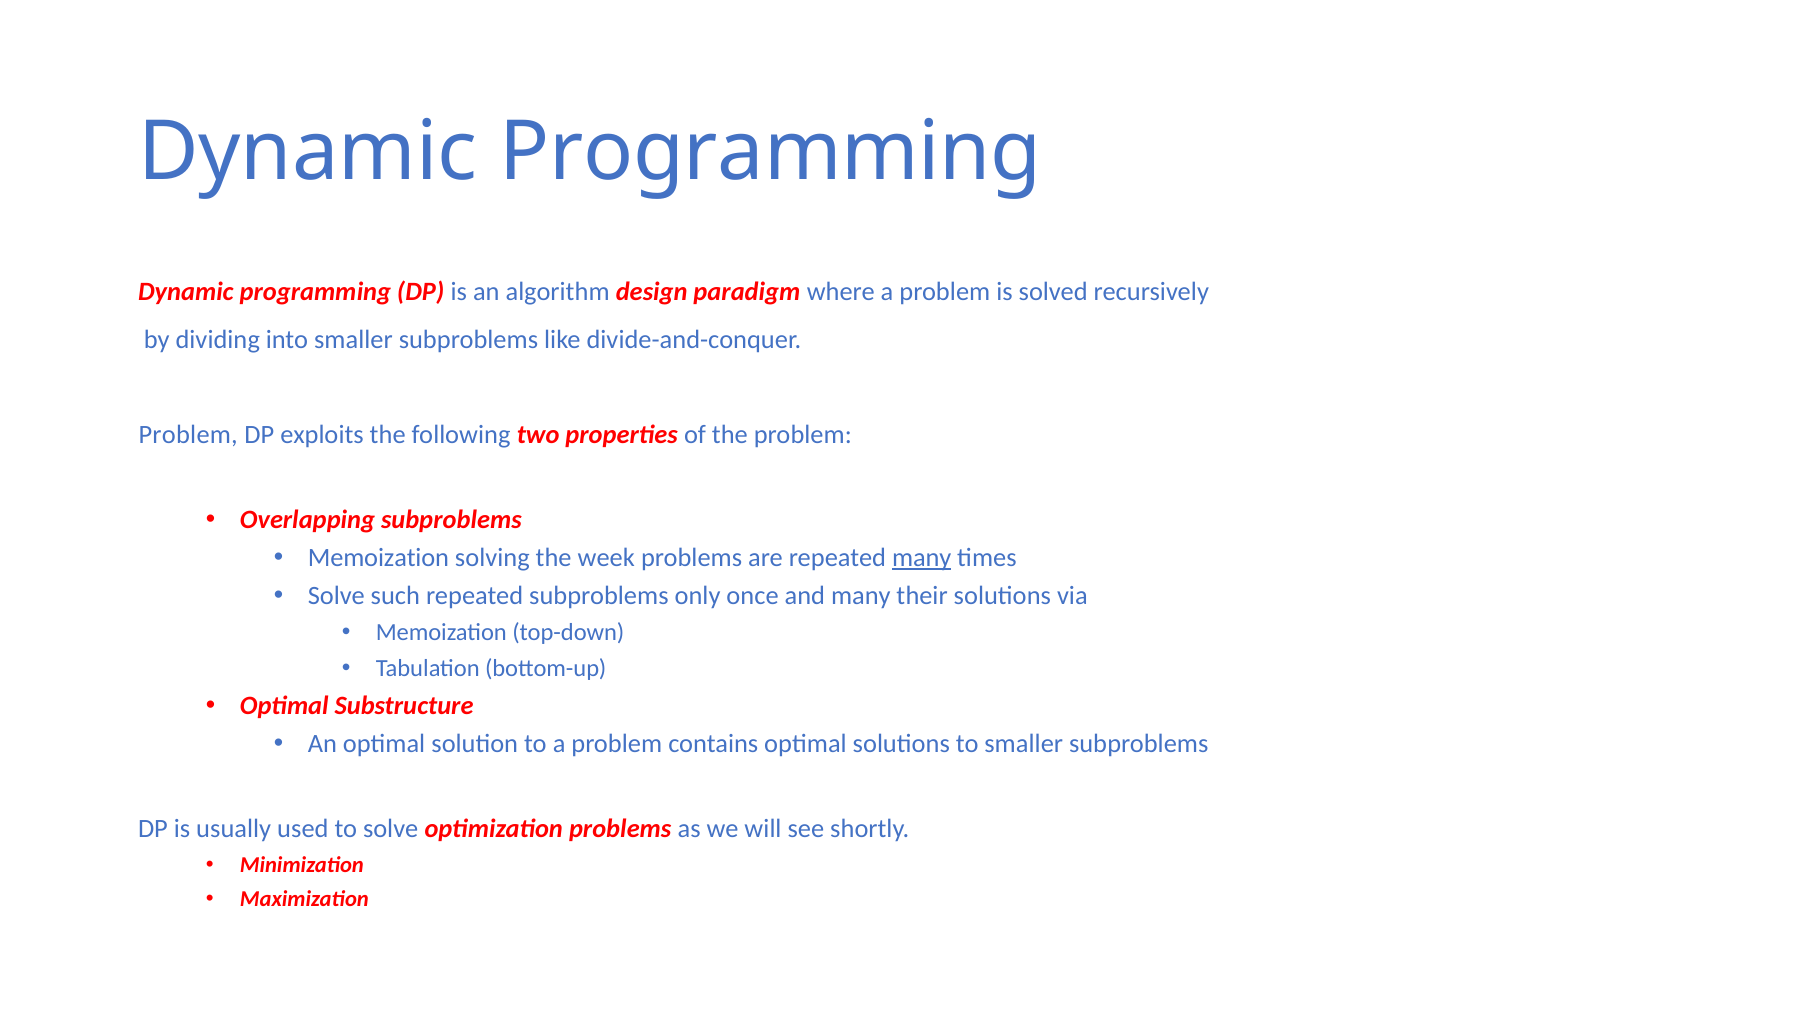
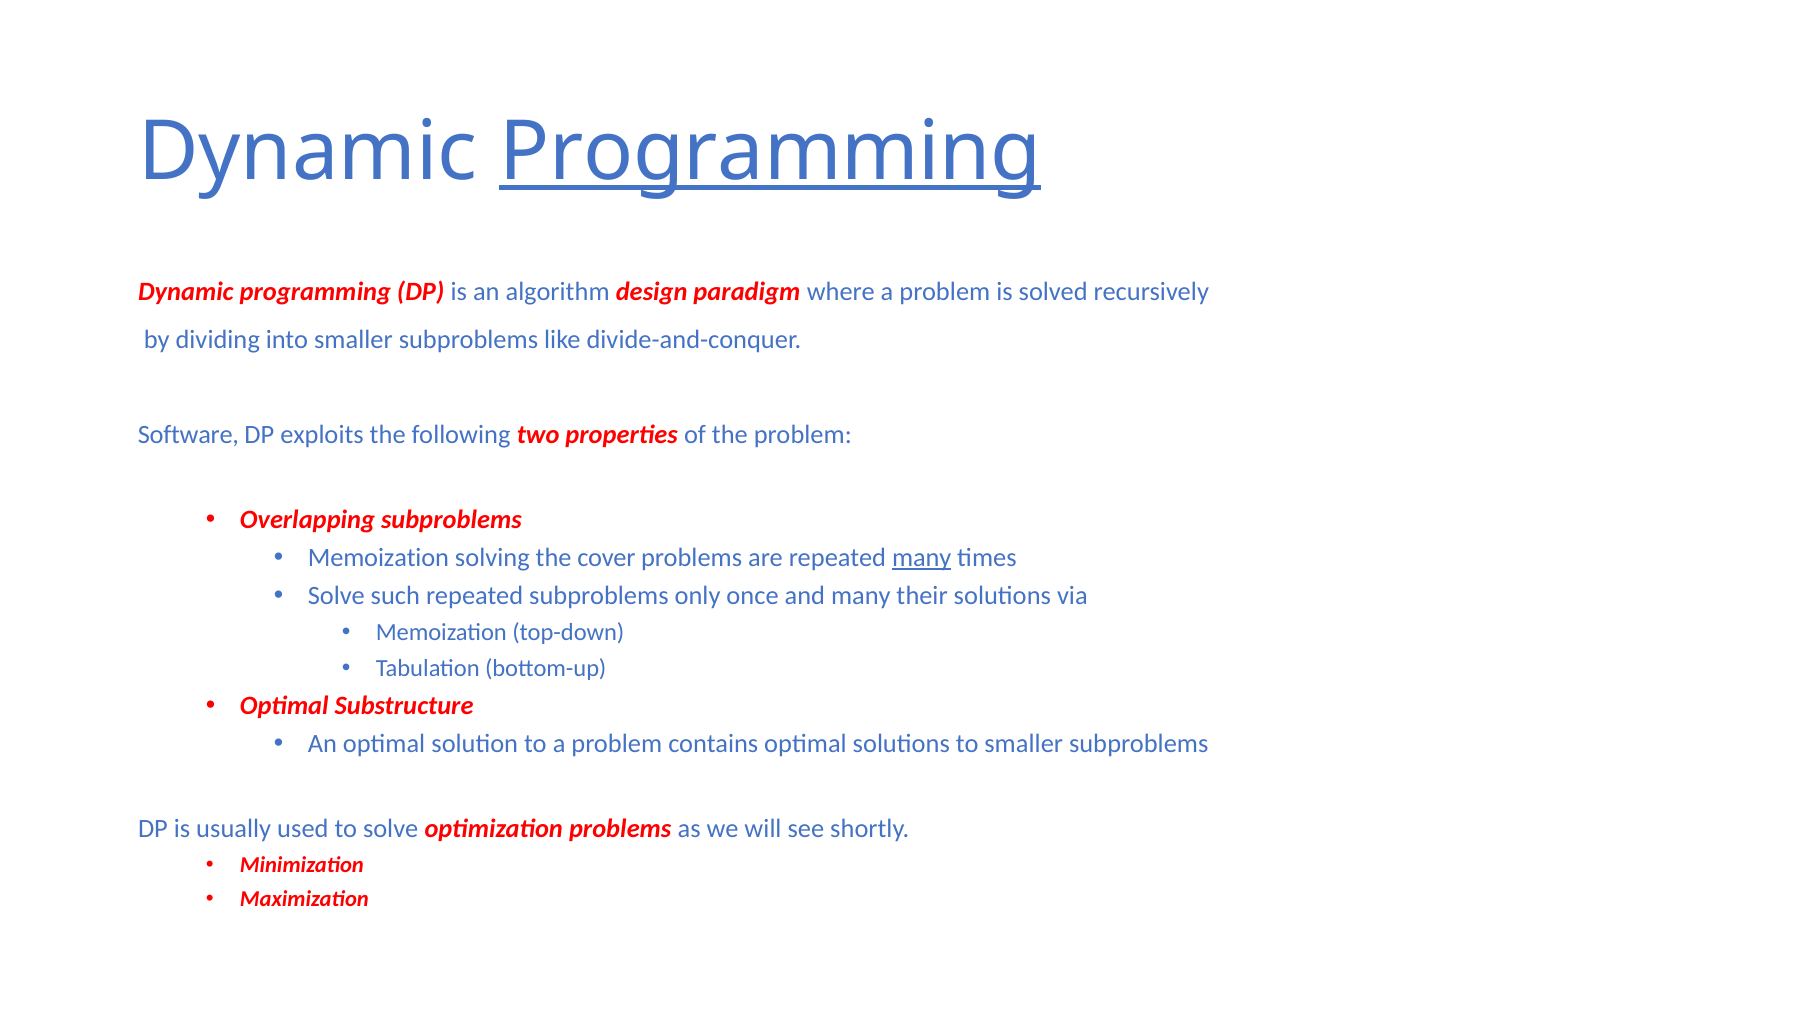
Programming at (770, 152) underline: none -> present
Problem at (188, 434): Problem -> Software
week: week -> cover
